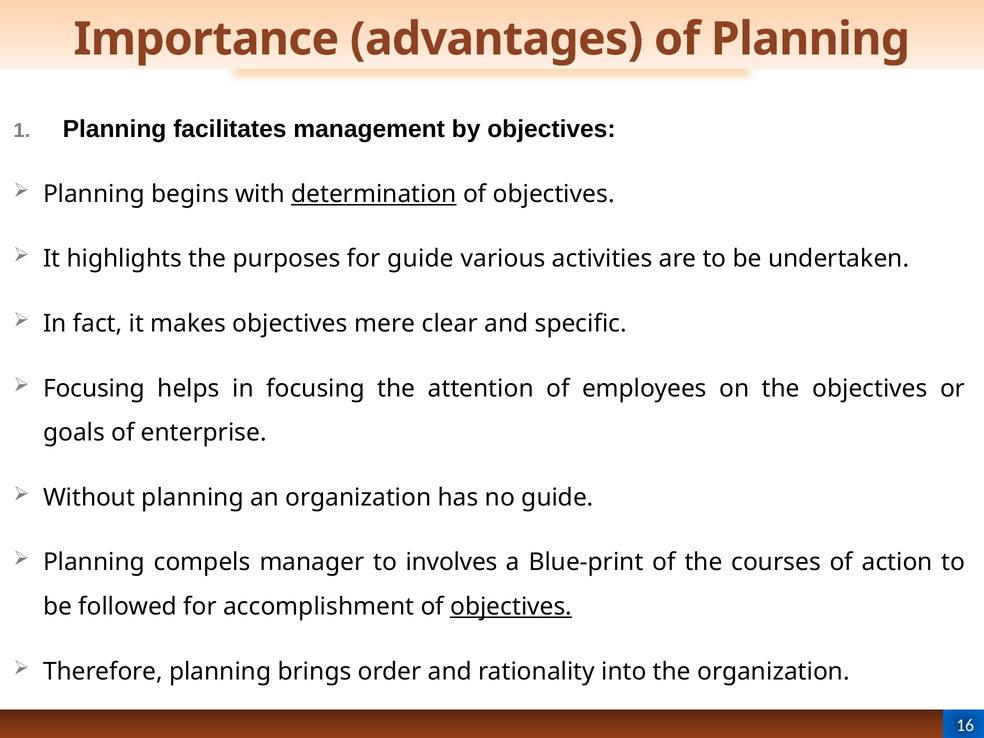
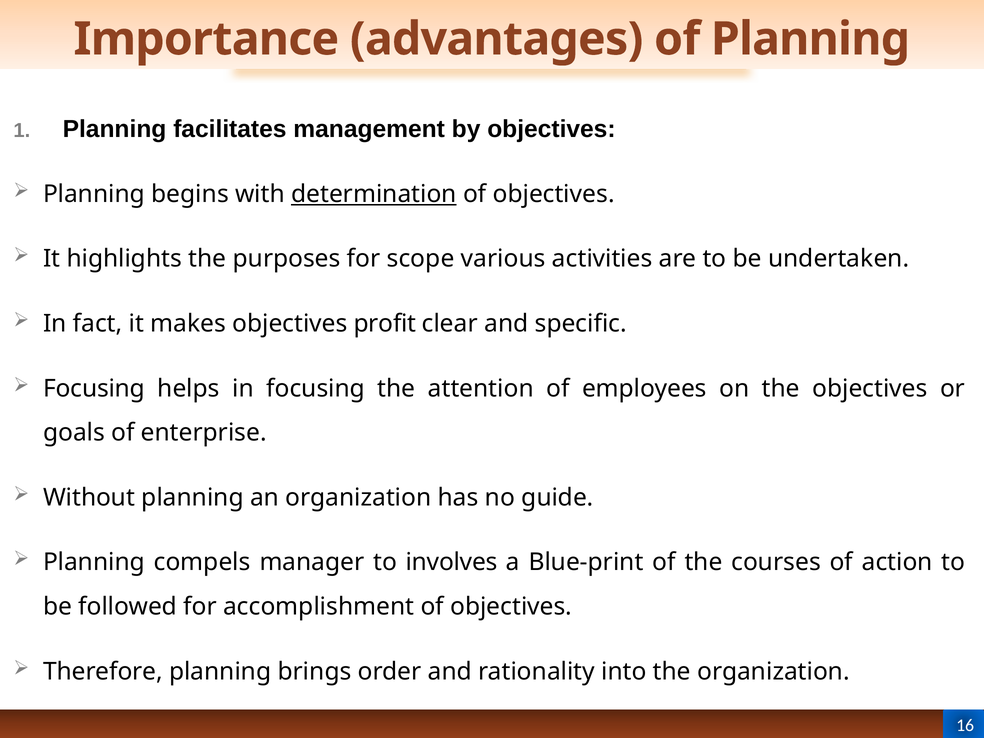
for guide: guide -> scope
mere: mere -> profit
objectives at (511, 607) underline: present -> none
